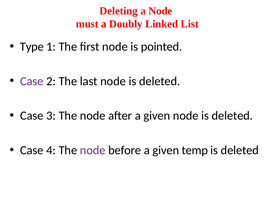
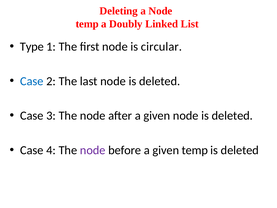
must at (87, 24): must -> temp
pointed: pointed -> circular
Case at (32, 81) colour: purple -> blue
